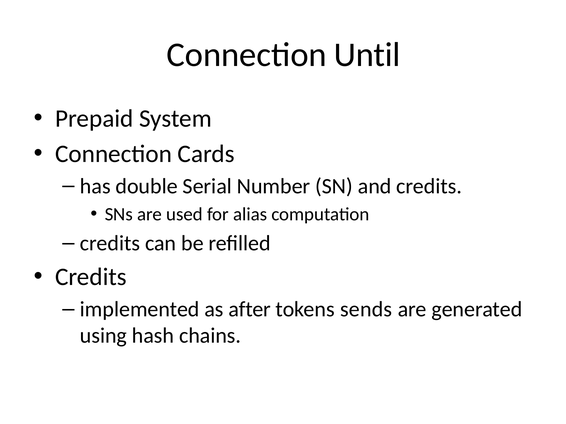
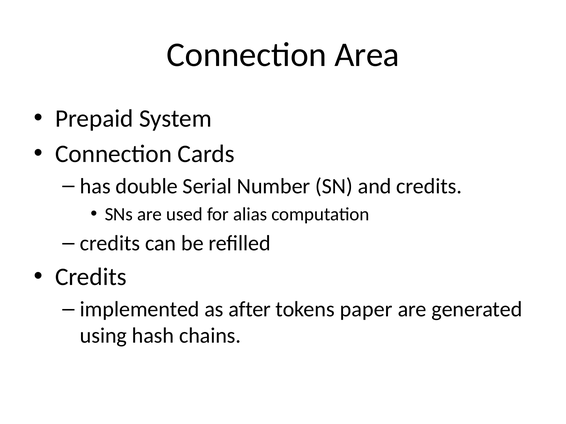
Until: Until -> Area
sends: sends -> paper
